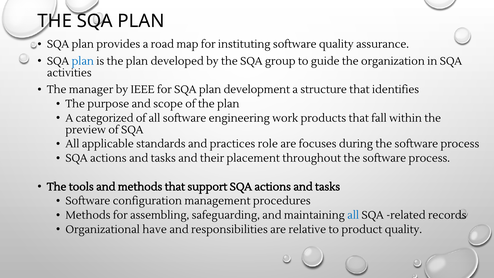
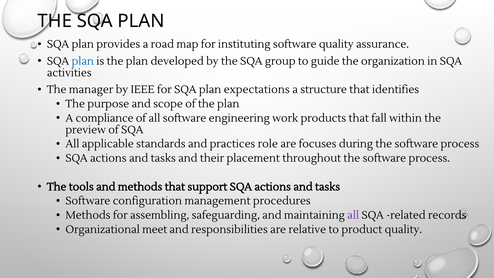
development: development -> expectations
categorized: categorized -> compliance
all at (353, 215) colour: blue -> purple
have: have -> meet
